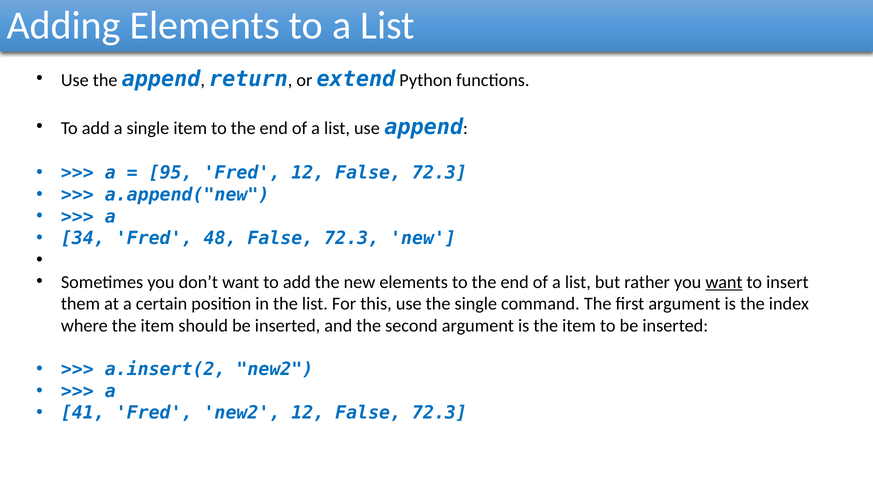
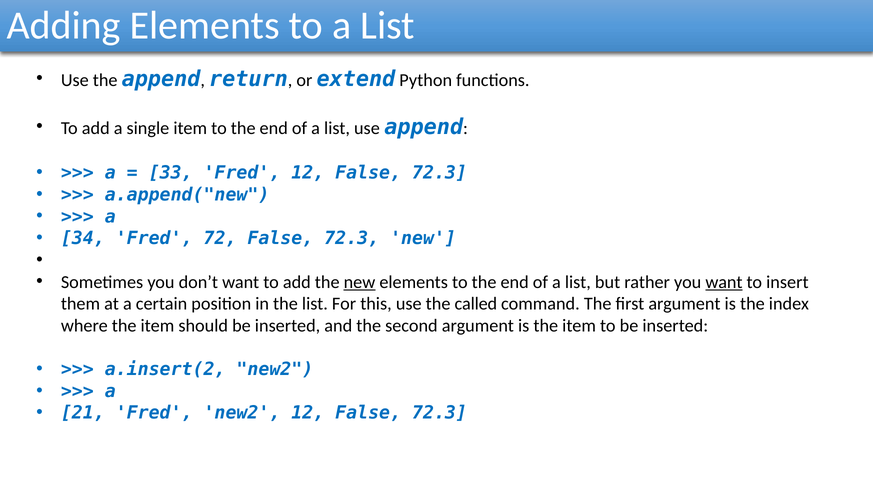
95: 95 -> 33
48: 48 -> 72
new at (359, 282) underline: none -> present
the single: single -> called
41: 41 -> 21
